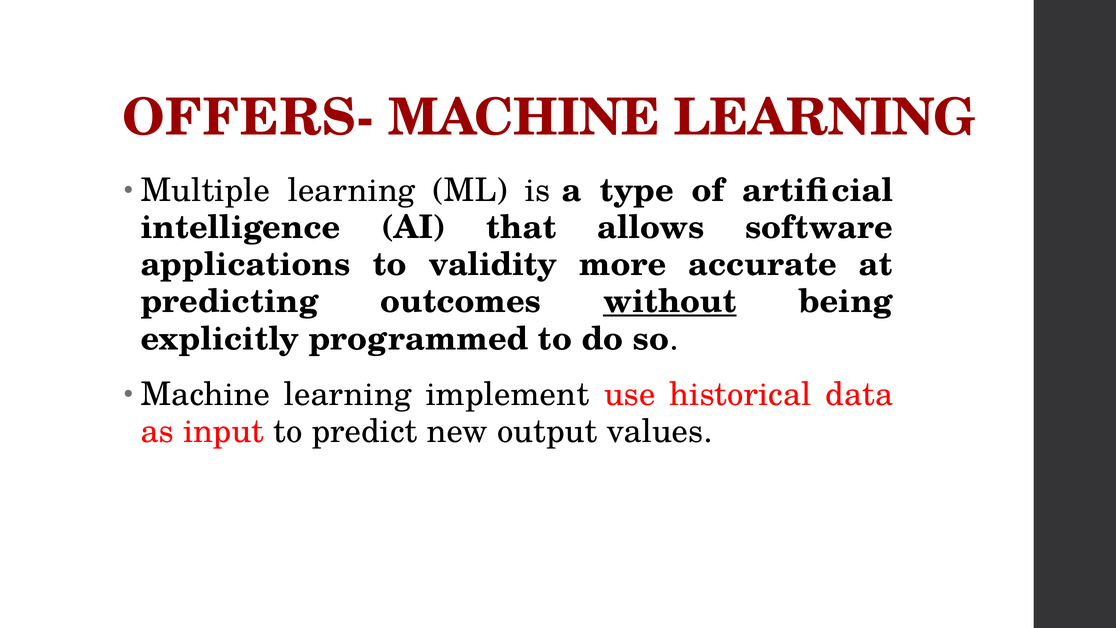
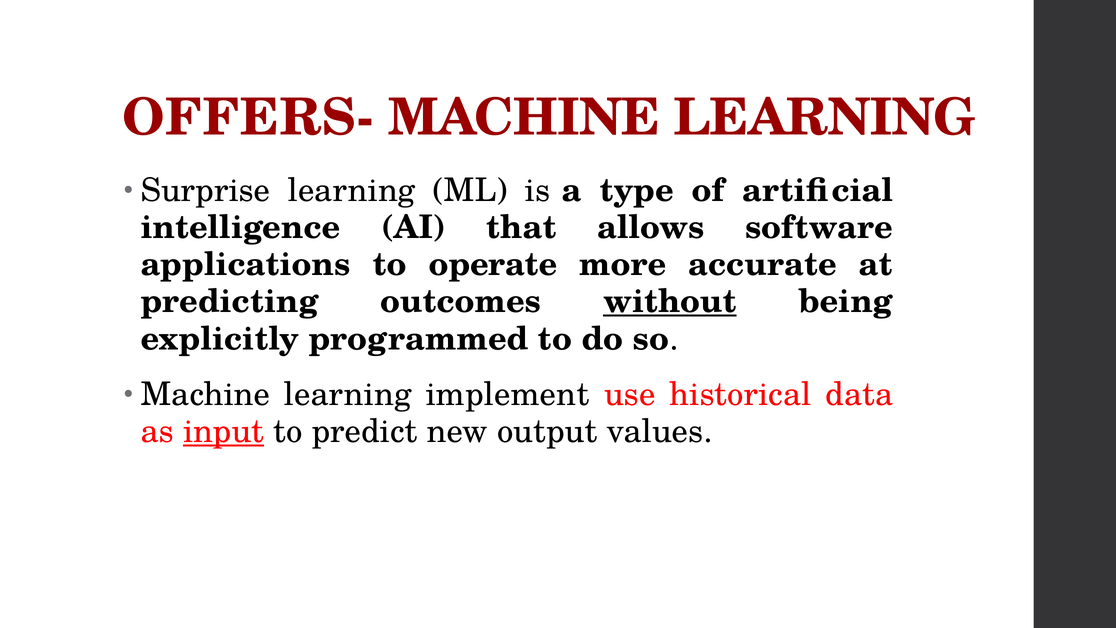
Multiple: Multiple -> Surprise
validity: validity -> operate
input underline: none -> present
